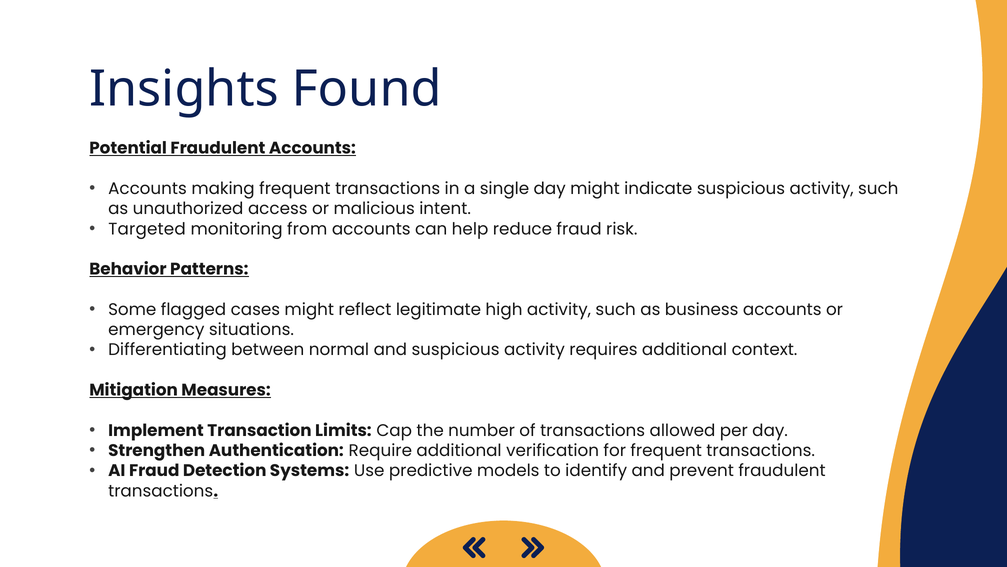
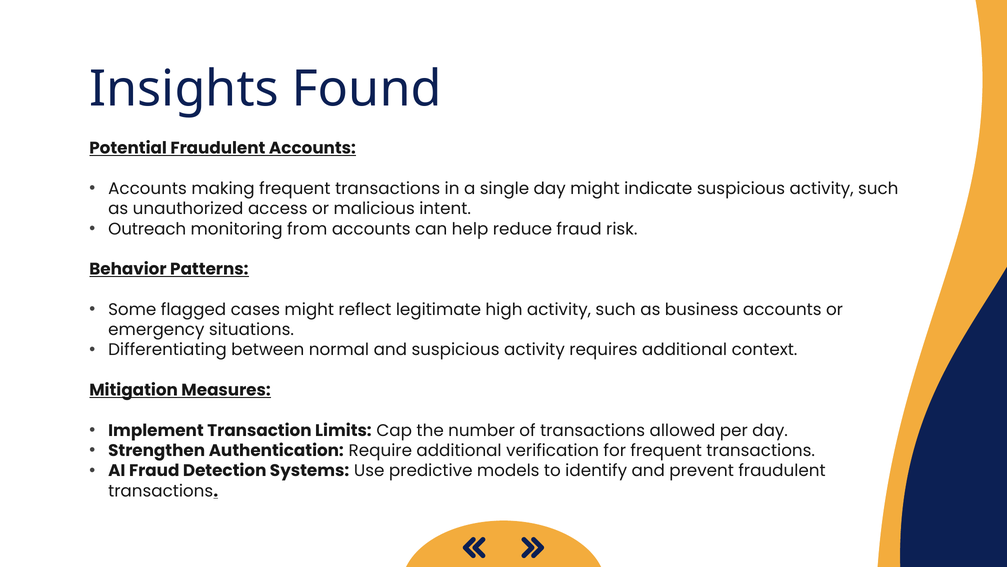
Targeted: Targeted -> Outreach
